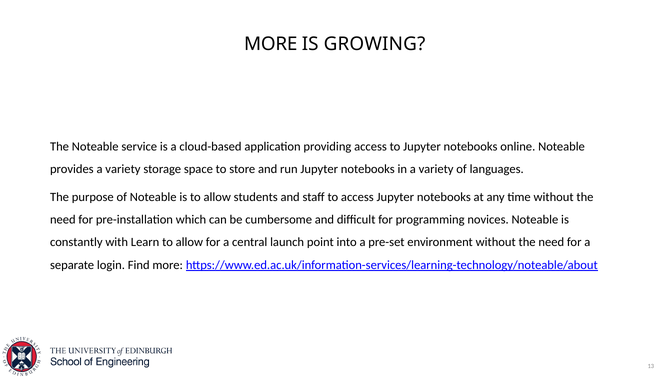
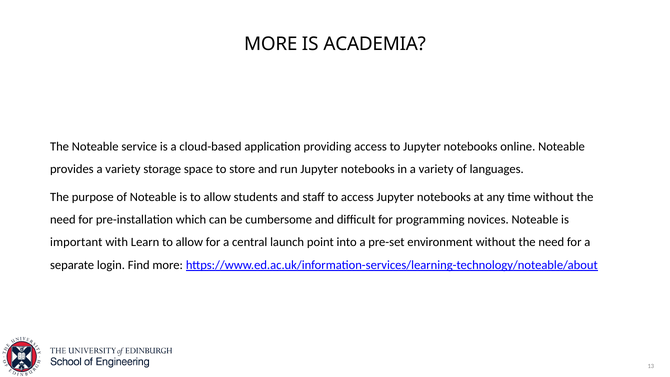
GROWING: GROWING -> ACADEMIA
constantly: constantly -> important
